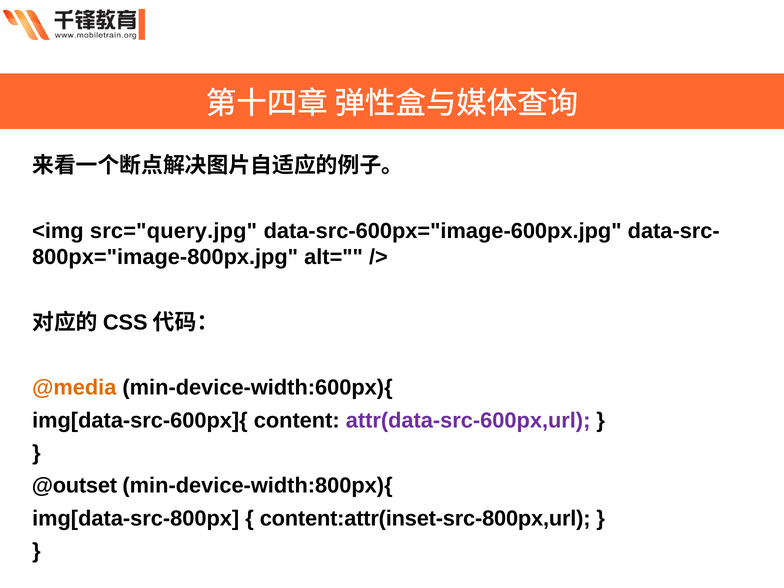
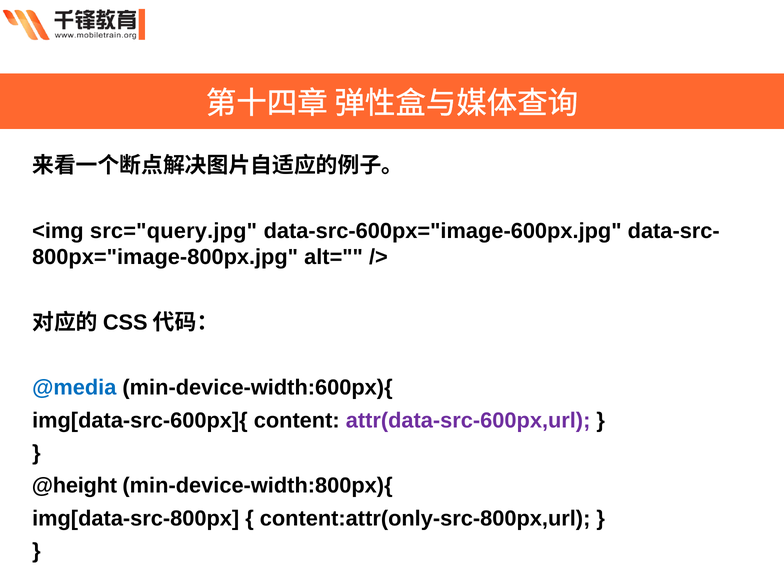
@media colour: orange -> blue
@outset: @outset -> @height
content:attr(inset-src-800px,url: content:attr(inset-src-800px,url -> content:attr(only-src-800px,url
